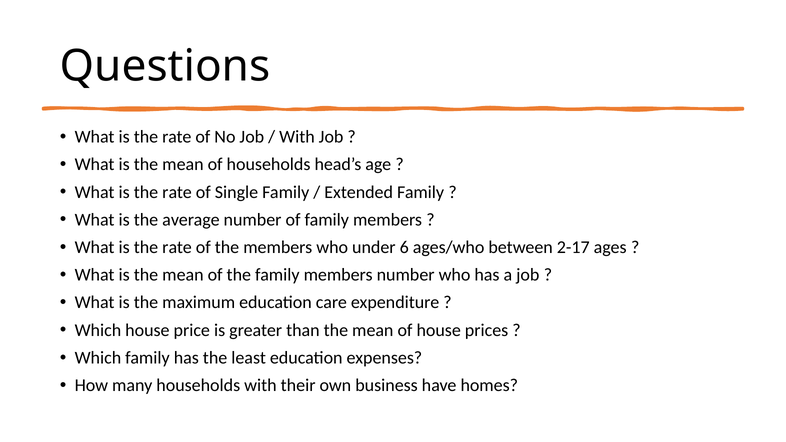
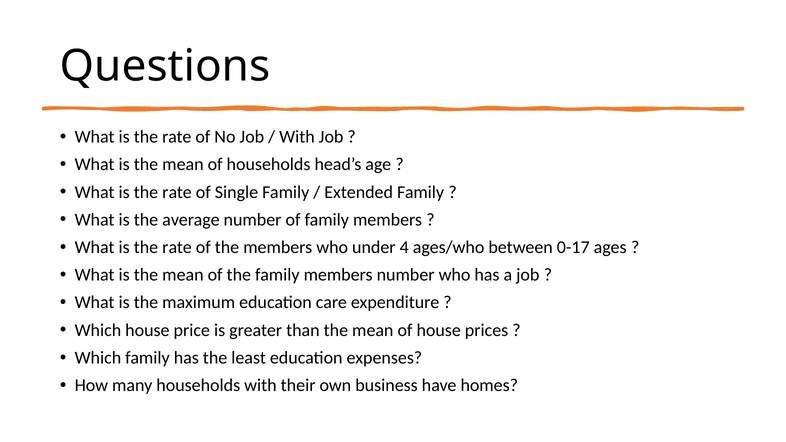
6: 6 -> 4
2-17: 2-17 -> 0-17
